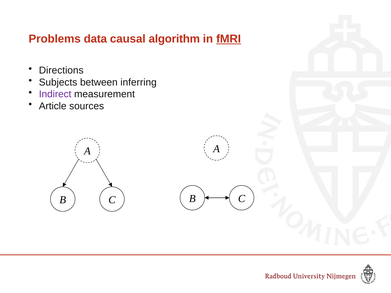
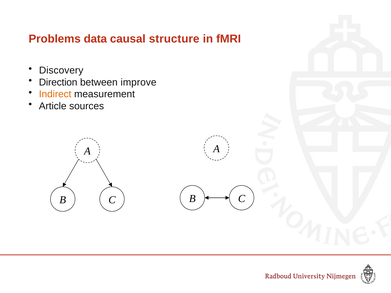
algorithm: algorithm -> structure
fMRI underline: present -> none
Directions: Directions -> Discovery
Subjects: Subjects -> Direction
inferring: inferring -> improve
Indirect colour: purple -> orange
